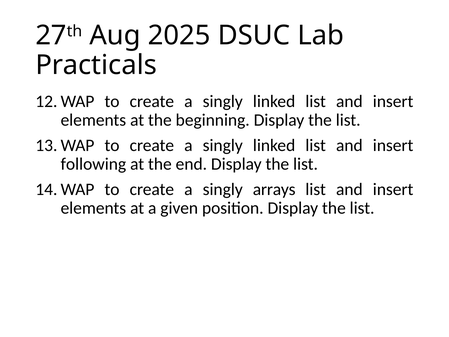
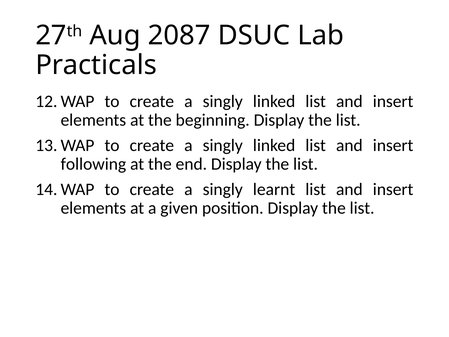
2025: 2025 -> 2087
arrays: arrays -> learnt
